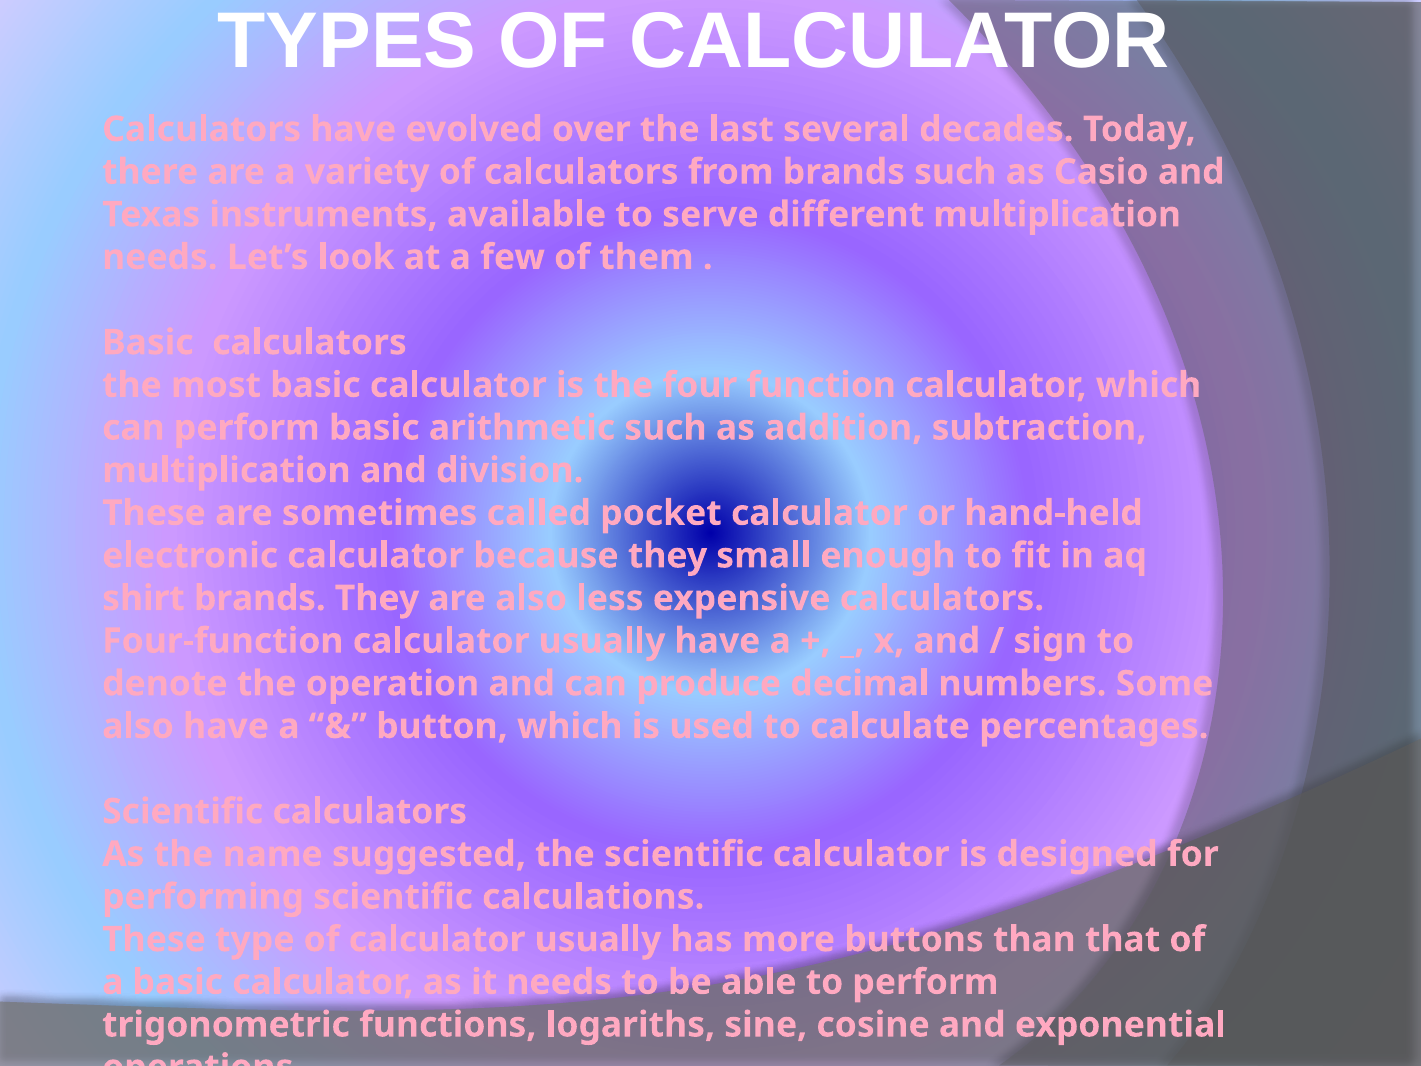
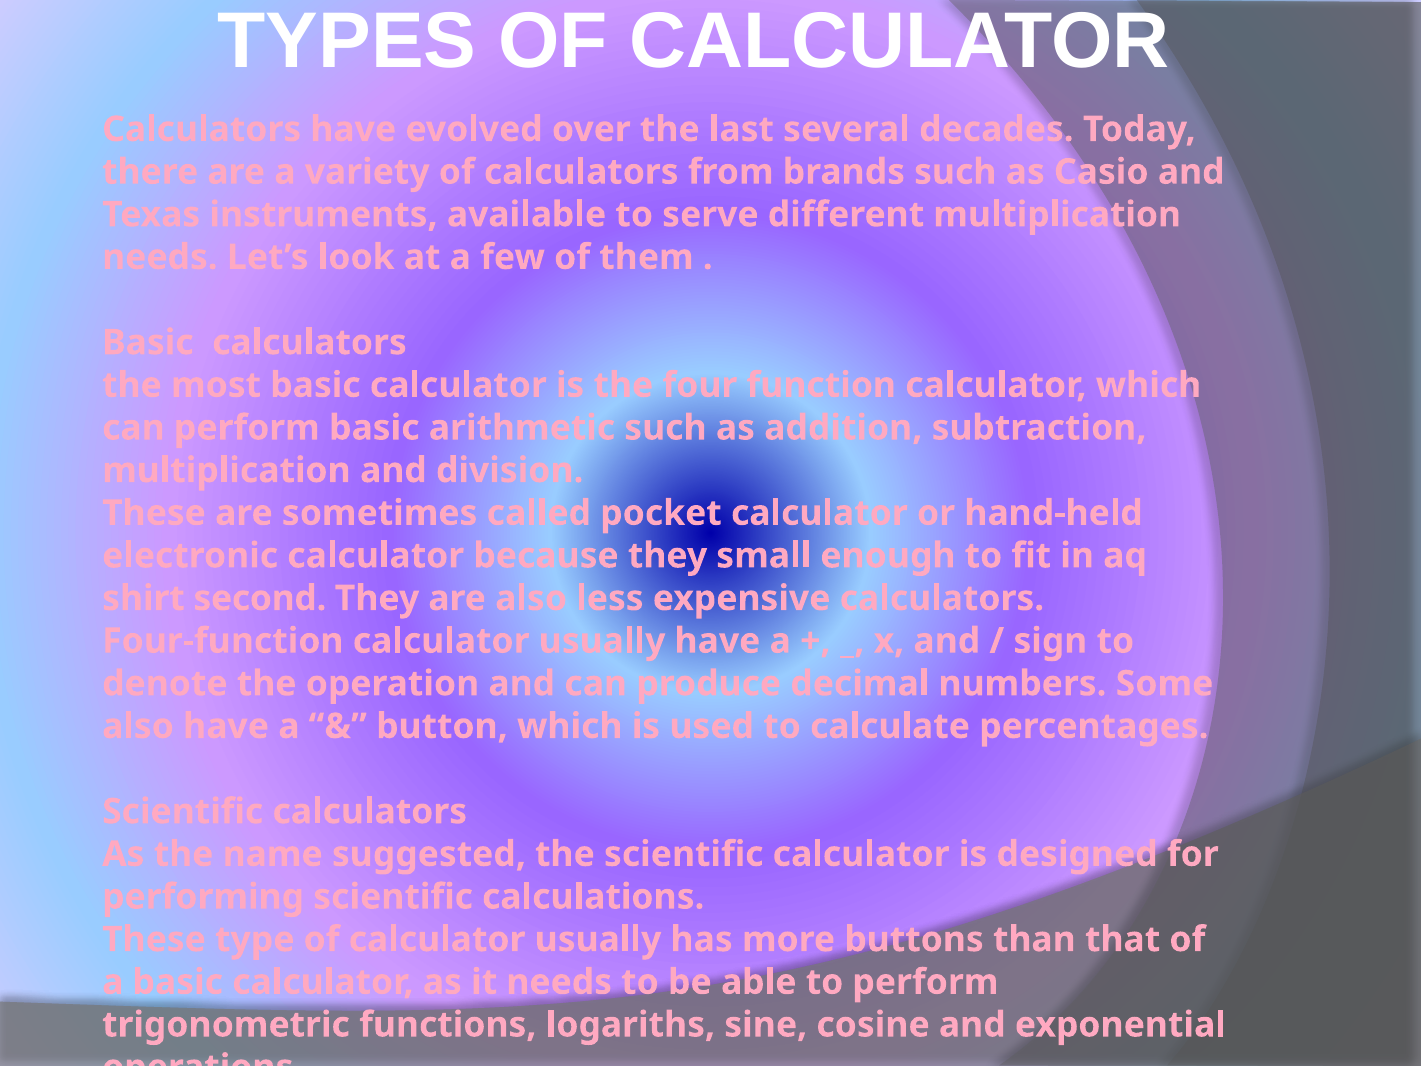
shirt brands: brands -> second
